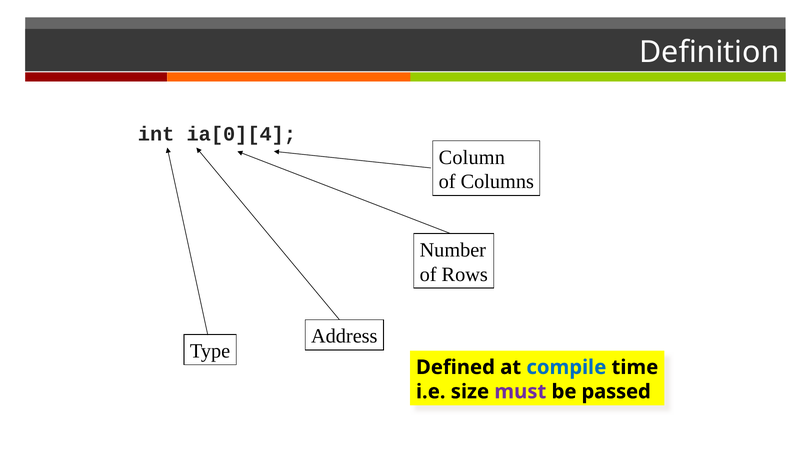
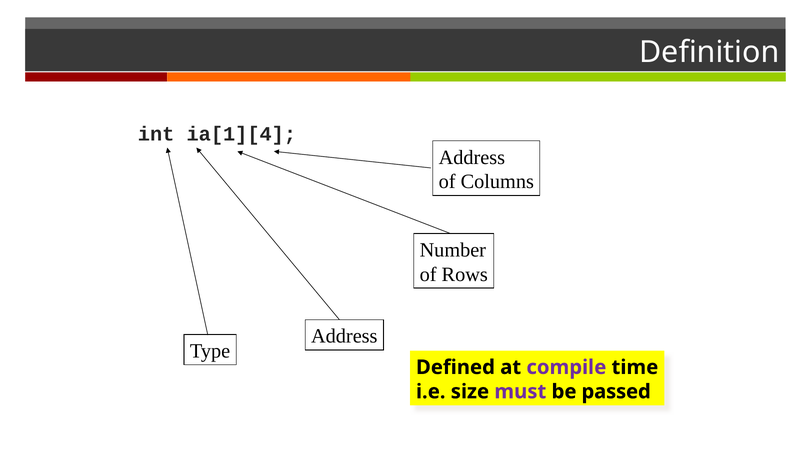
ia[0][4: ia[0][4 -> ia[1][4
Column at (472, 158): Column -> Address
compile colour: blue -> purple
